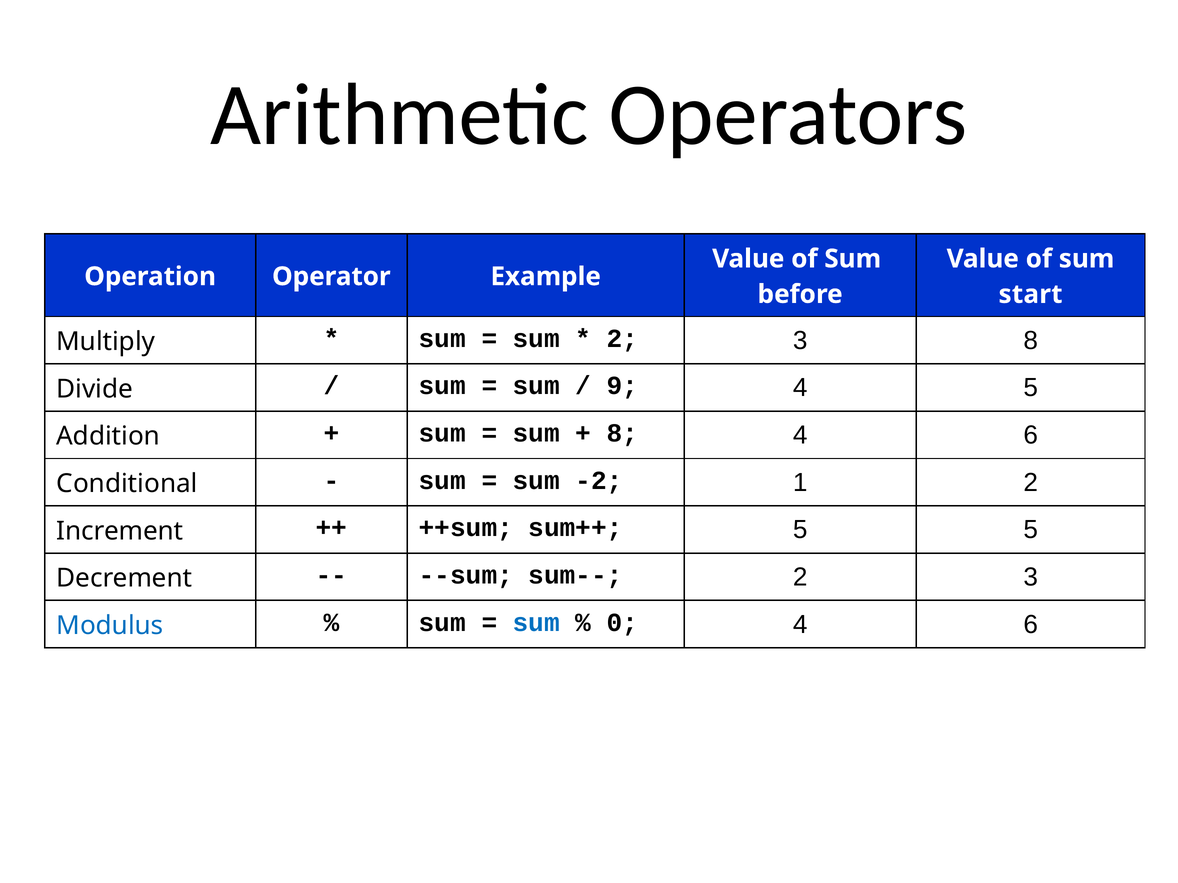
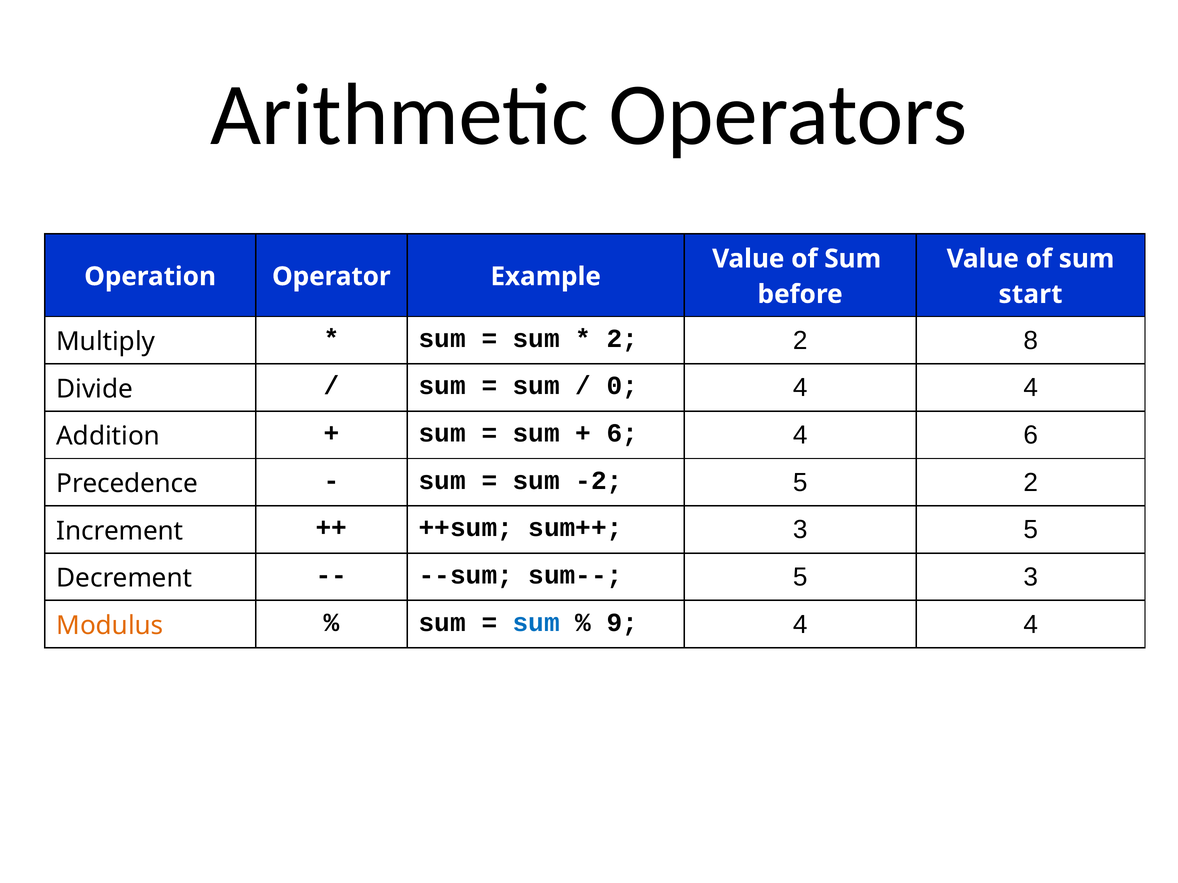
3 at (800, 341): 3 -> 2
9: 9 -> 0
5 at (1031, 388): 5 -> 4
8 at (622, 433): 8 -> 6
Conditional: Conditional -> Precedence
-2 1: 1 -> 5
sum++ 5: 5 -> 3
sum-- 2: 2 -> 5
Modulus colour: blue -> orange
0: 0 -> 9
6 at (1031, 625): 6 -> 4
